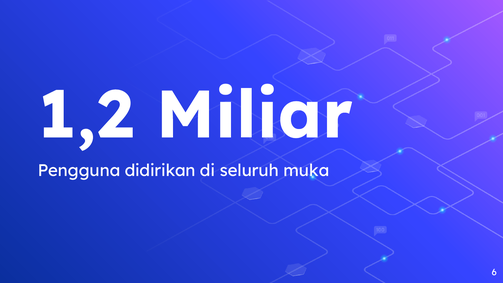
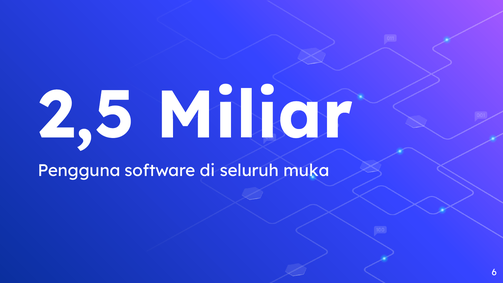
1,2: 1,2 -> 2,5
didirikan: didirikan -> software
